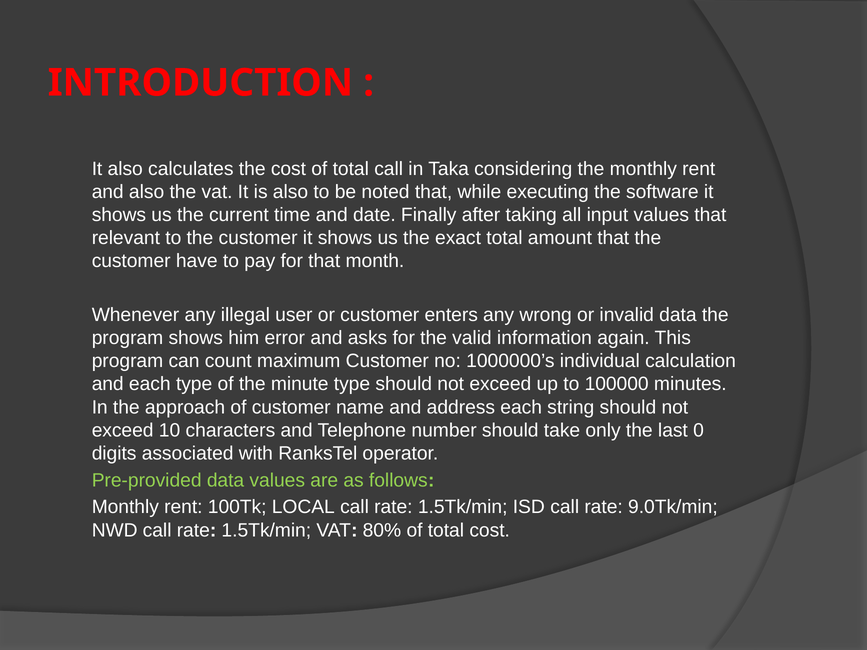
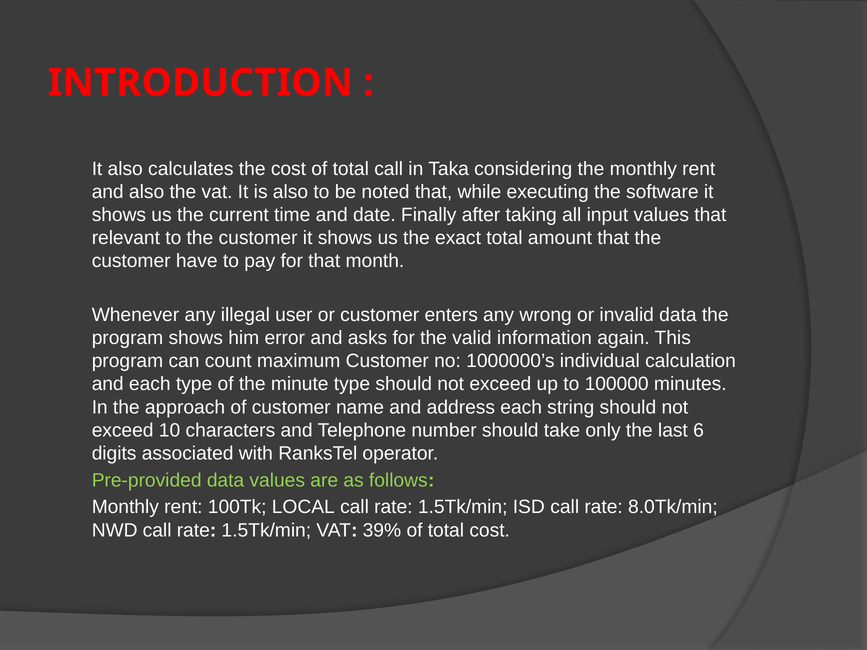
0: 0 -> 6
9.0Tk/min: 9.0Tk/min -> 8.0Tk/min
80%: 80% -> 39%
